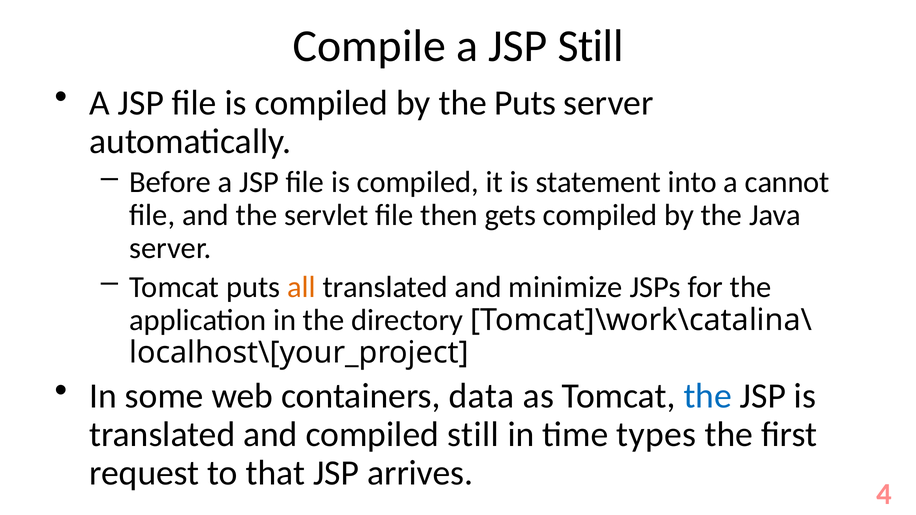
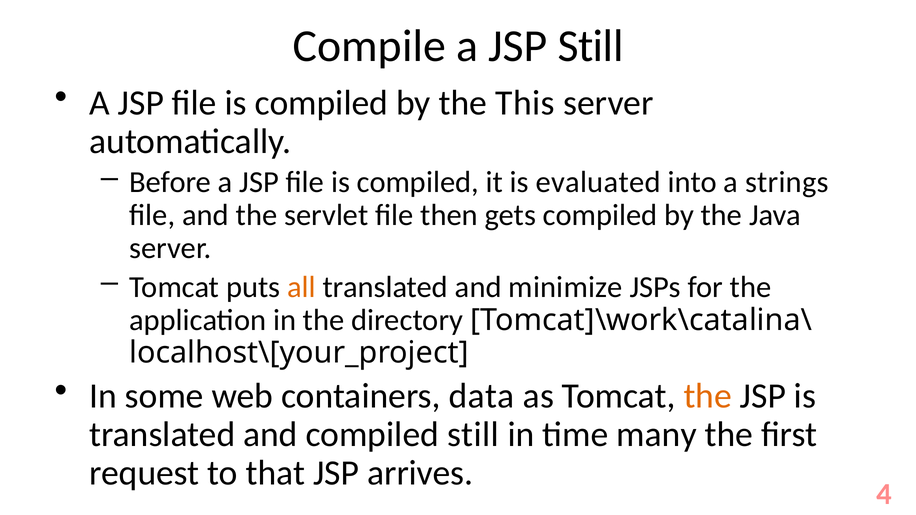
the Puts: Puts -> This
statement: statement -> evaluated
cannot: cannot -> strings
the at (708, 396) colour: blue -> orange
types: types -> many
